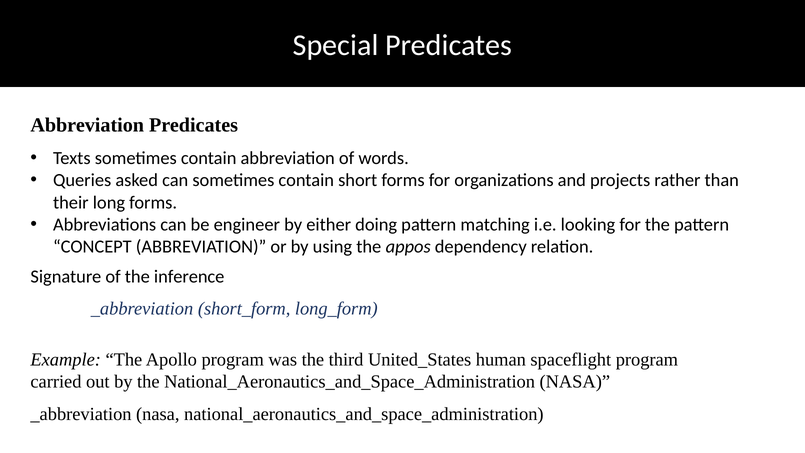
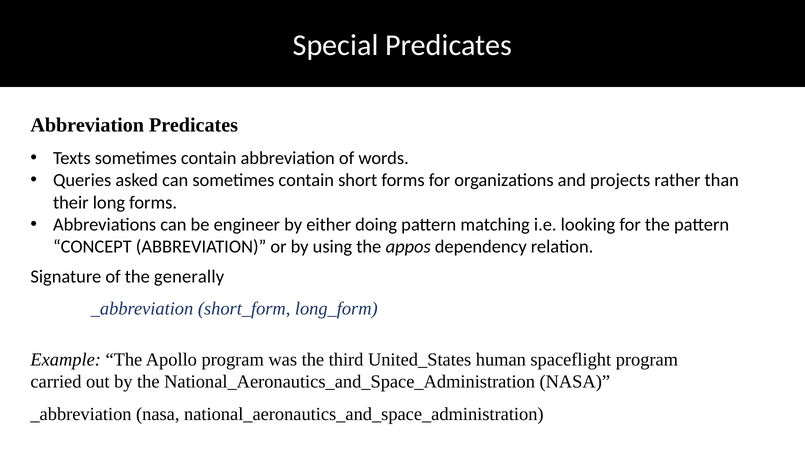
inference: inference -> generally
